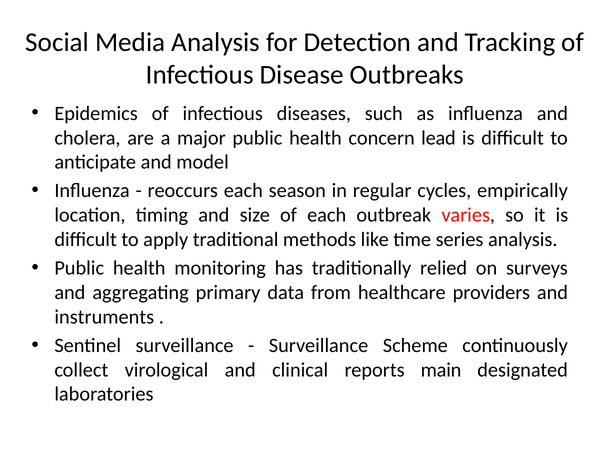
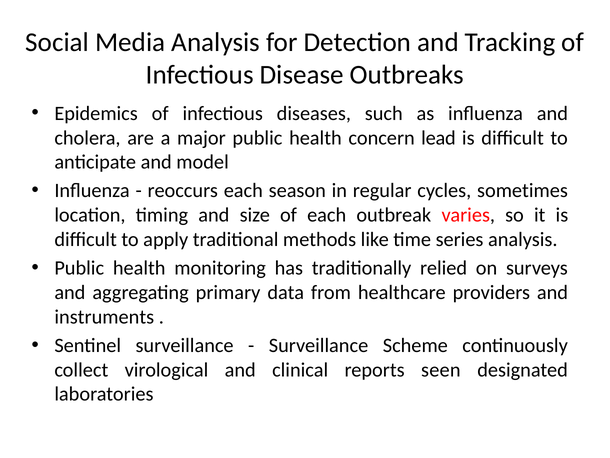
empirically: empirically -> sometimes
main: main -> seen
